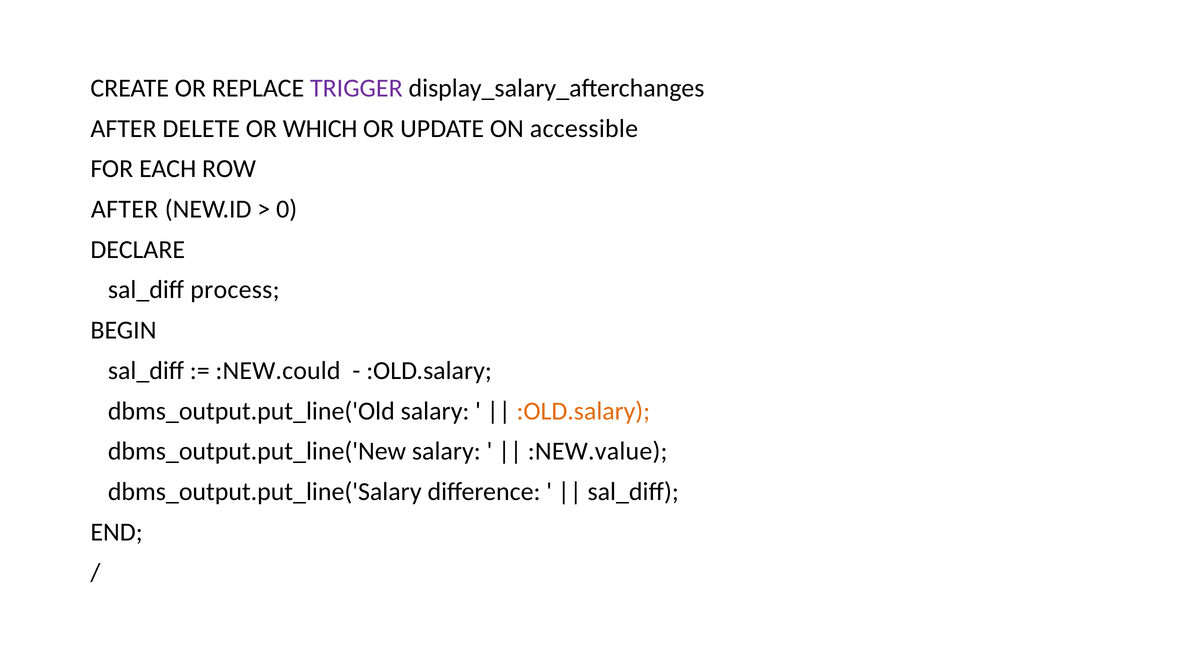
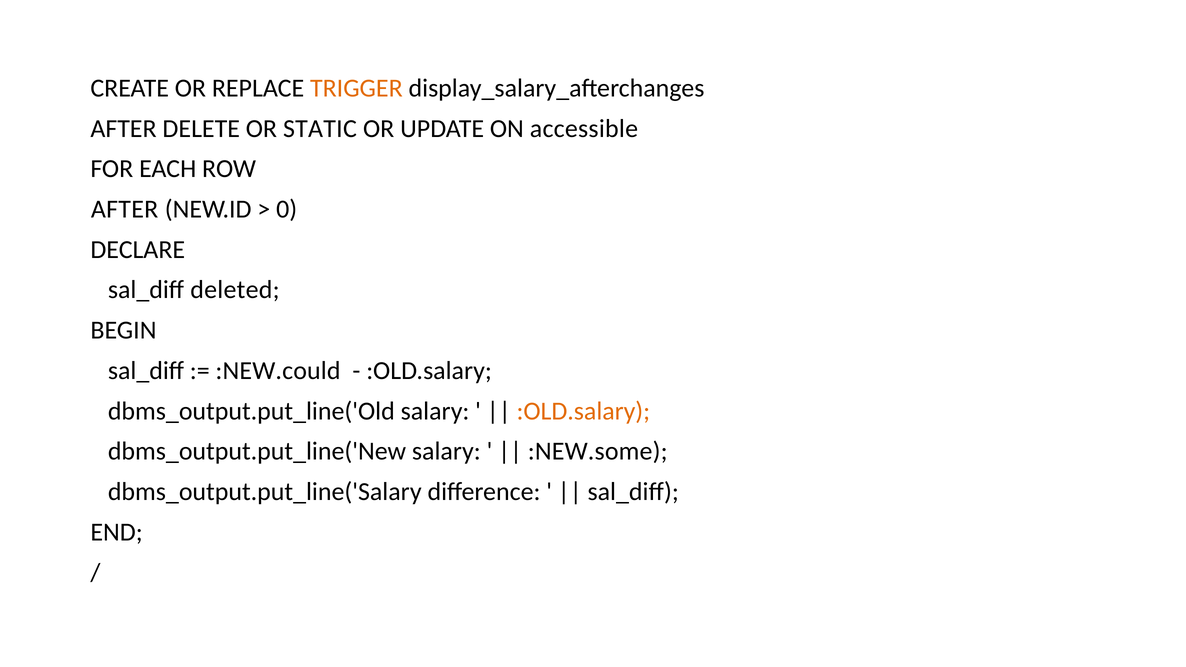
TRIGGER colour: purple -> orange
WHICH: WHICH -> STATIC
process: process -> deleted
:NEW.value: :NEW.value -> :NEW.some
